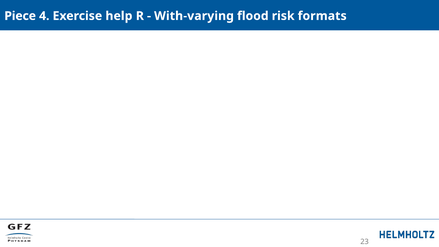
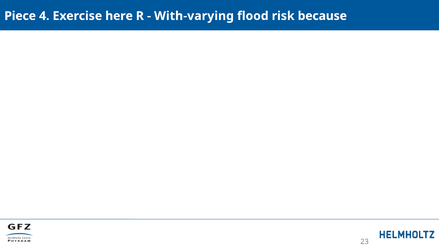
help: help -> here
formats: formats -> because
